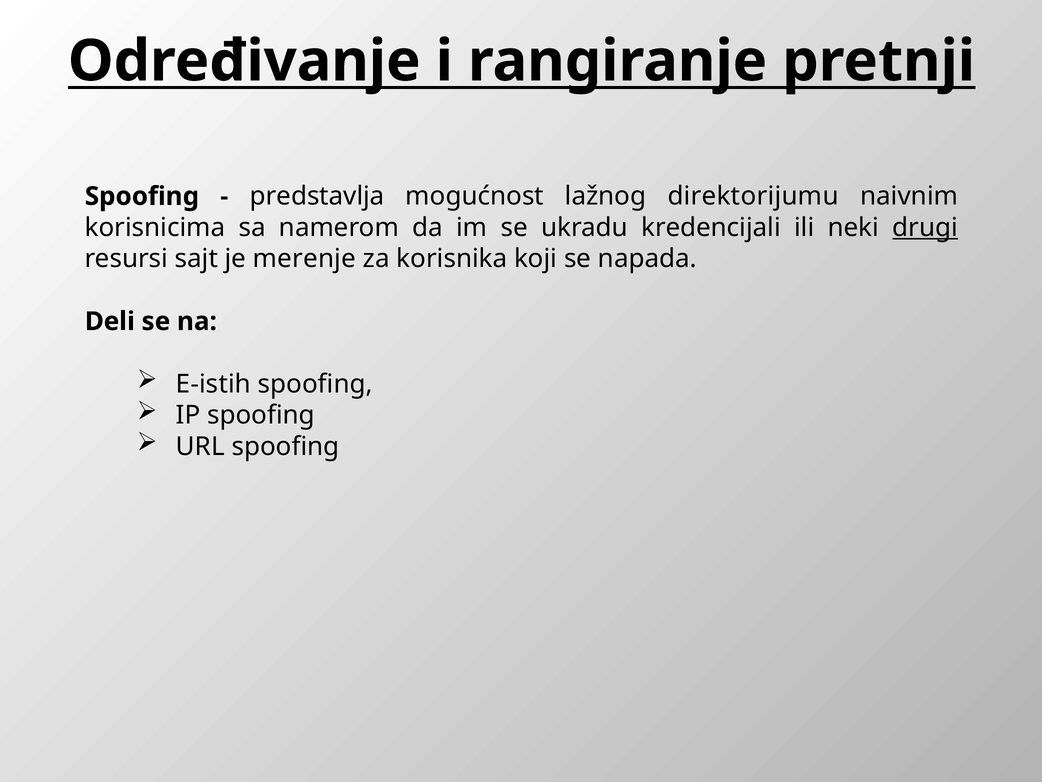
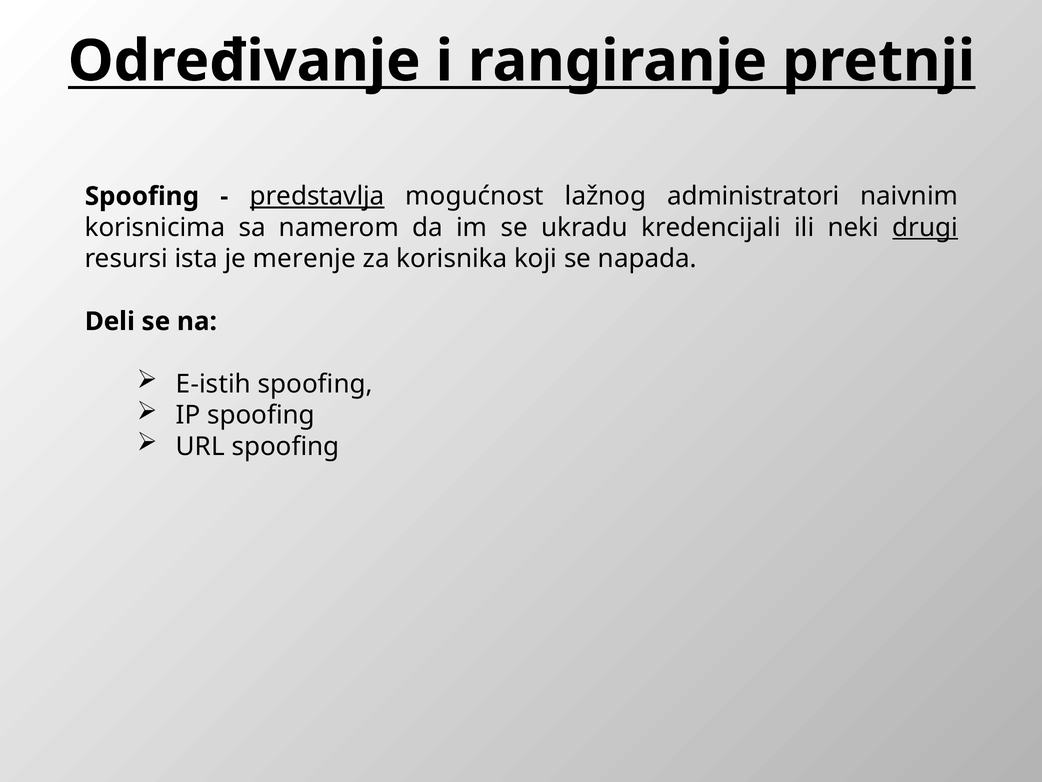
predstavlja underline: none -> present
direktorijumu: direktorijumu -> administratori
sajt: sajt -> ista
